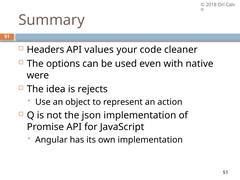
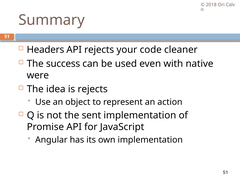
API values: values -> rejects
options: options -> success
json: json -> sent
